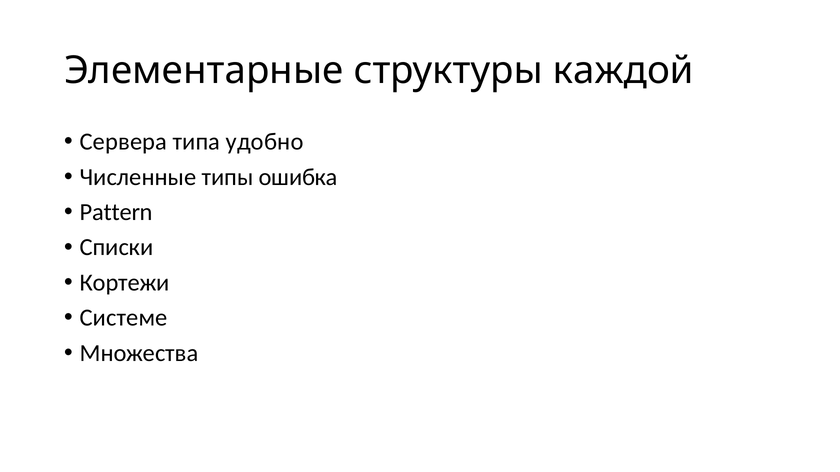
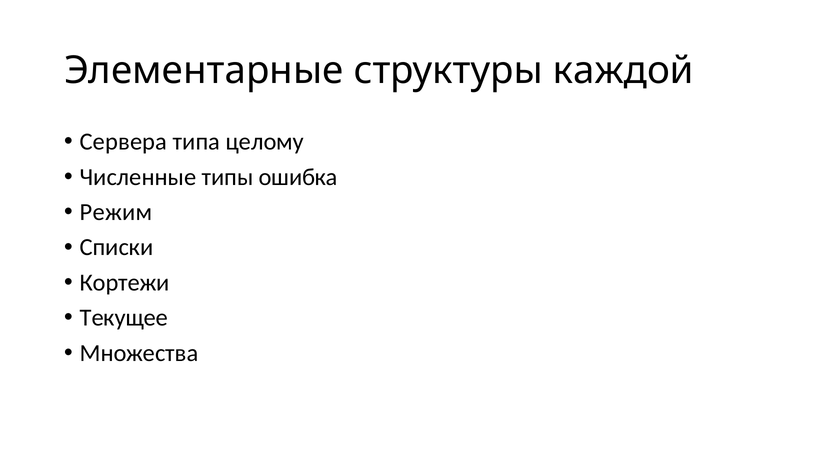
удобно: удобно -> целому
Pattern: Pattern -> Режим
Системе: Системе -> Текущее
